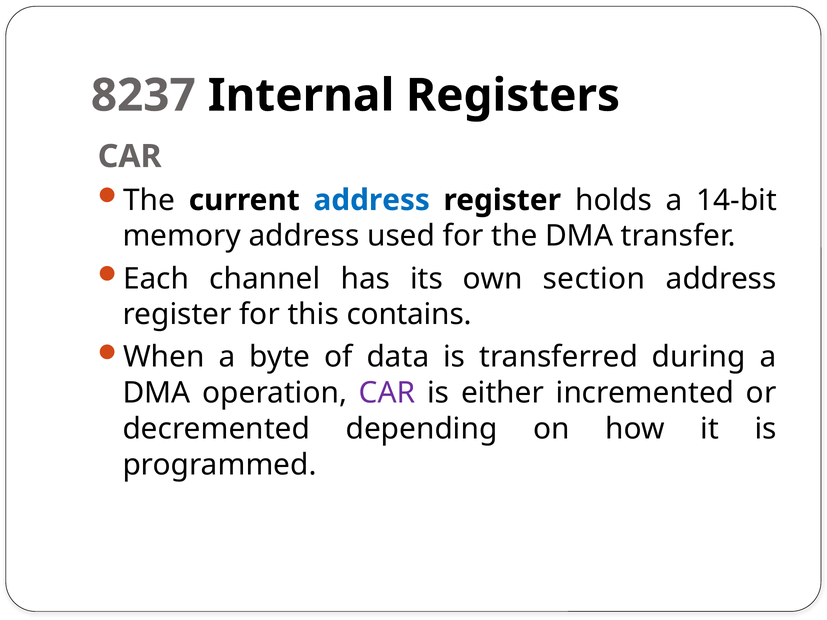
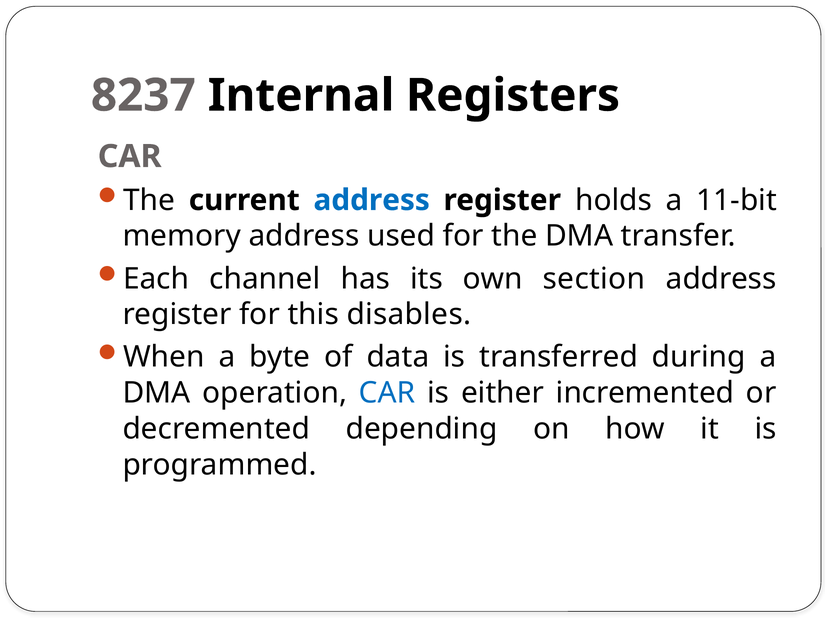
14-bit: 14-bit -> 11-bit
contains: contains -> disables
CAR at (387, 393) colour: purple -> blue
